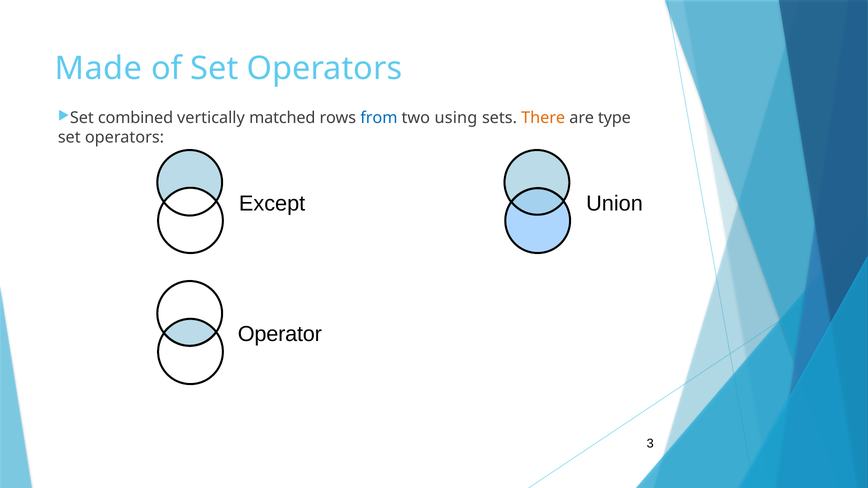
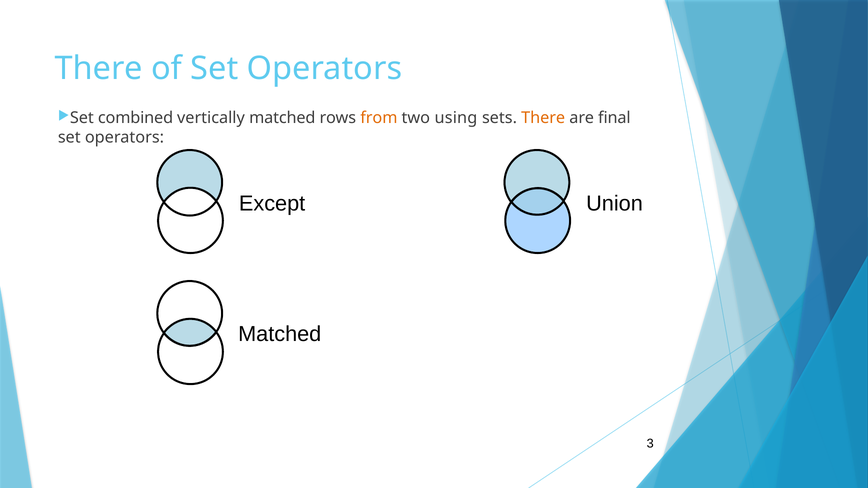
Made at (99, 68): Made -> There
from colour: blue -> orange
type: type -> final
Operator at (280, 334): Operator -> Matched
